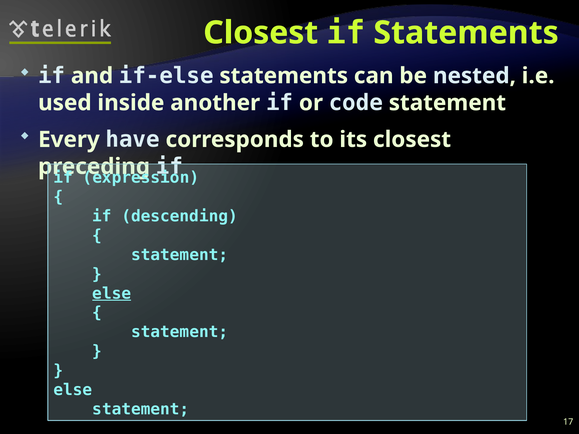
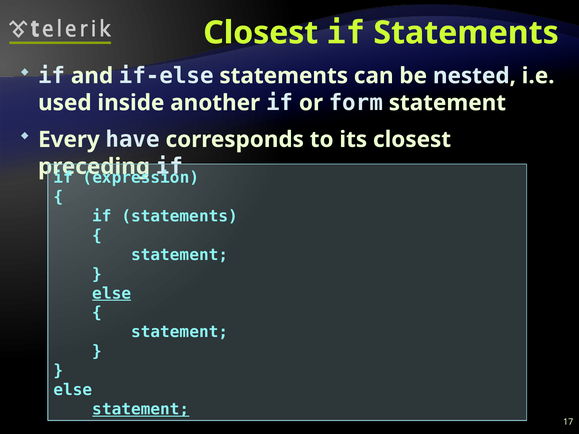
code: code -> form
descending at (180, 216): descending -> statements
statement at (141, 409) underline: none -> present
